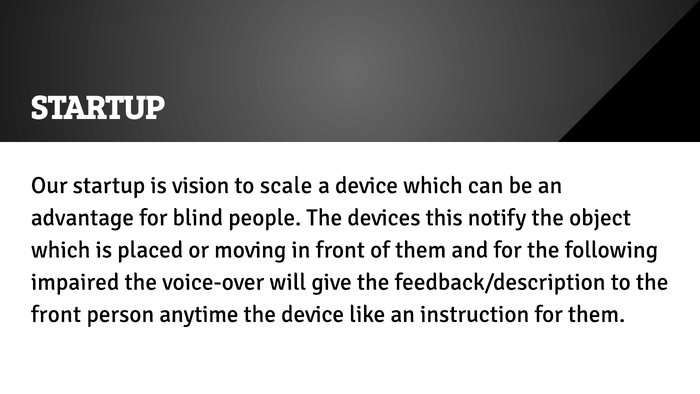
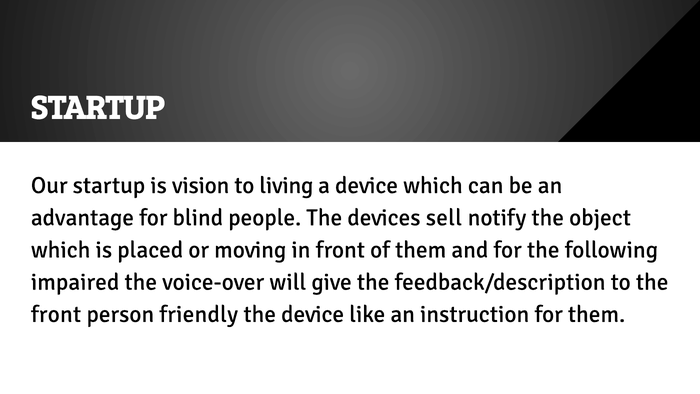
scale: scale -> living
this: this -> sell
anytime: anytime -> friendly
